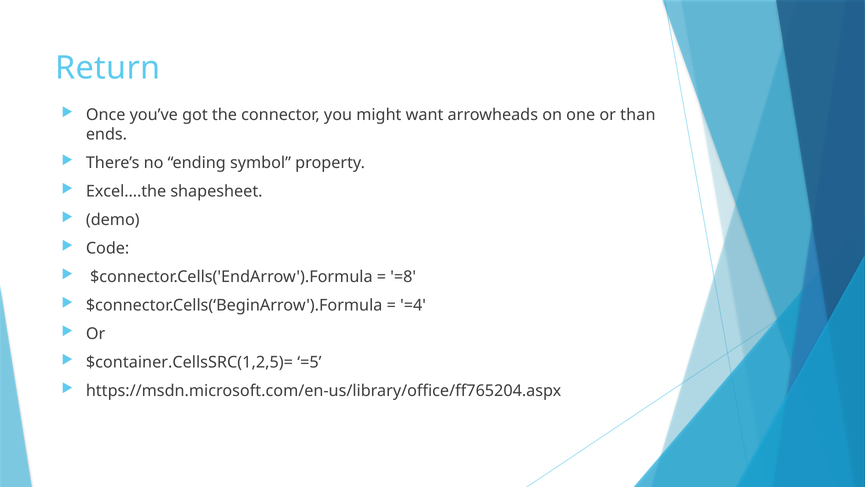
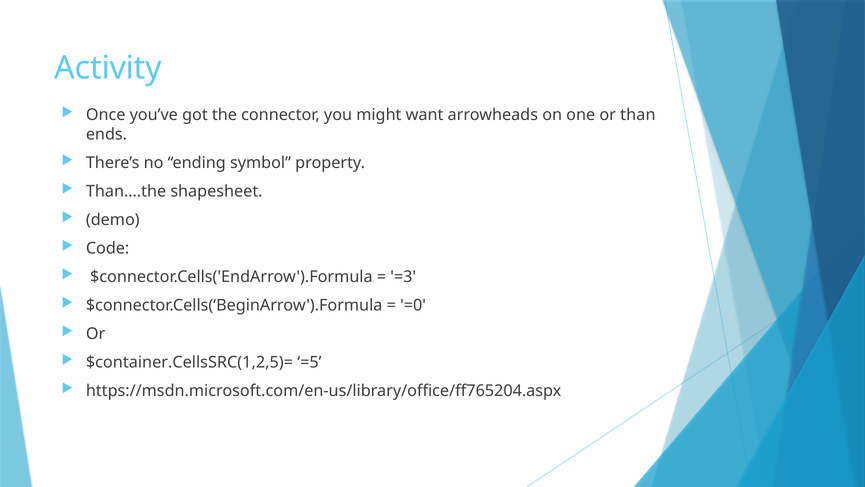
Return: Return -> Activity
Excel….the: Excel….the -> Than….the
=8: =8 -> =3
=4: =4 -> =0
